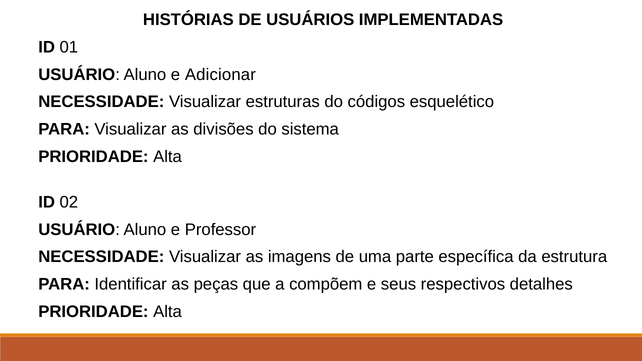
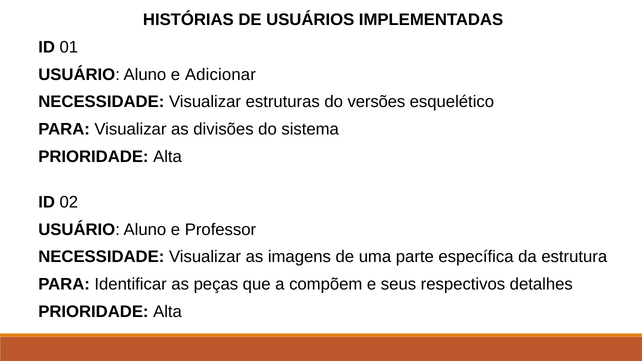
códigos: códigos -> versões
